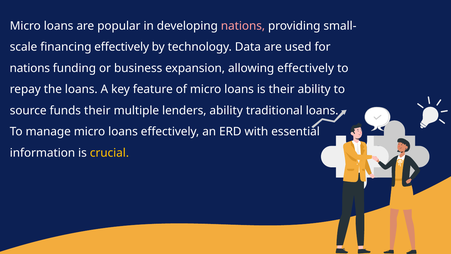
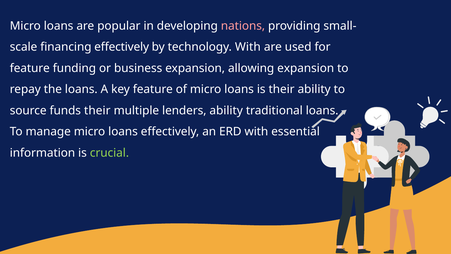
technology Data: Data -> With
nations at (30, 68): nations -> feature
allowing effectively: effectively -> expansion
crucial colour: yellow -> light green
